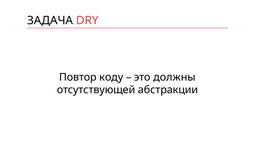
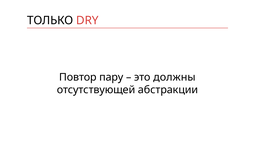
ЗАДАЧА: ЗАДАЧА -> ТОЛЬКО
коду: коду -> пару
